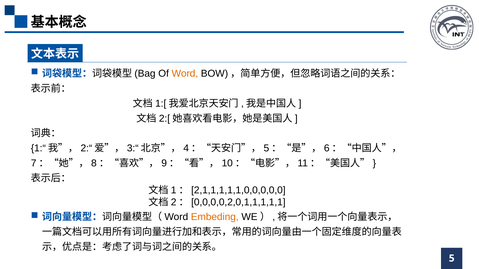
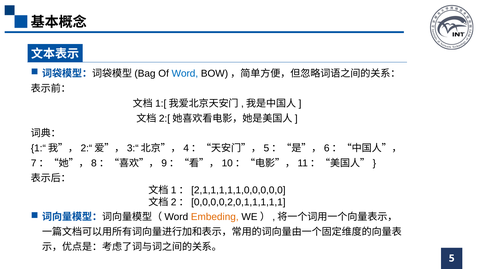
Word colour: orange -> blue
